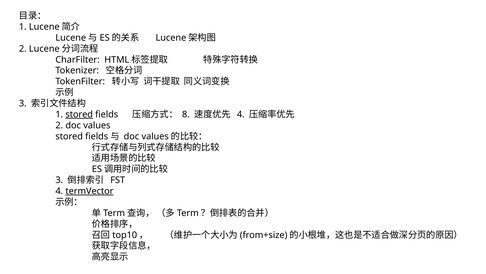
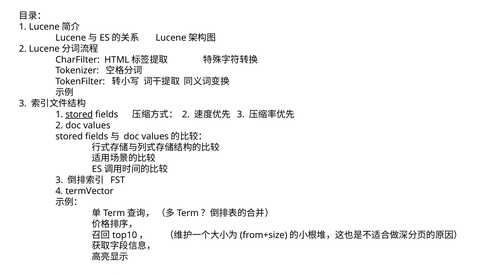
8 at (186, 114): 8 -> 2
4 at (241, 114): 4 -> 3
termVector at (89, 191) underline: present -> none
